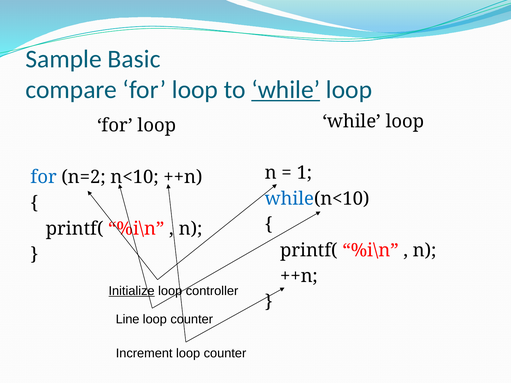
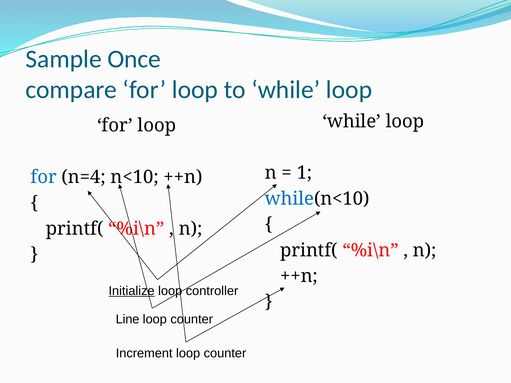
Basic: Basic -> Once
while at (286, 90) underline: present -> none
n=2: n=2 -> n=4
